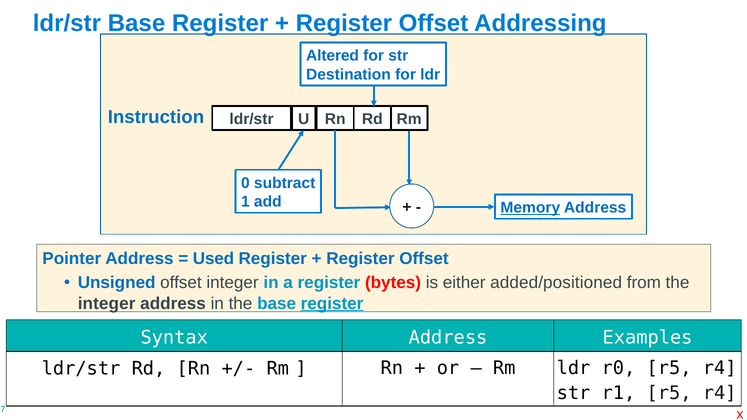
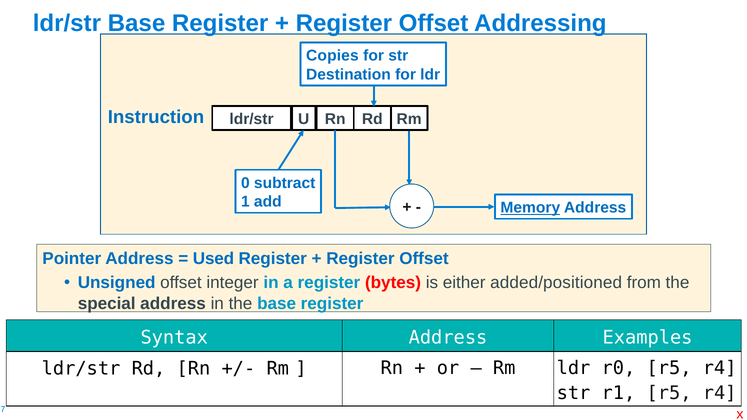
Altered: Altered -> Copies
integer at (107, 304): integer -> special
register at (332, 304) underline: present -> none
